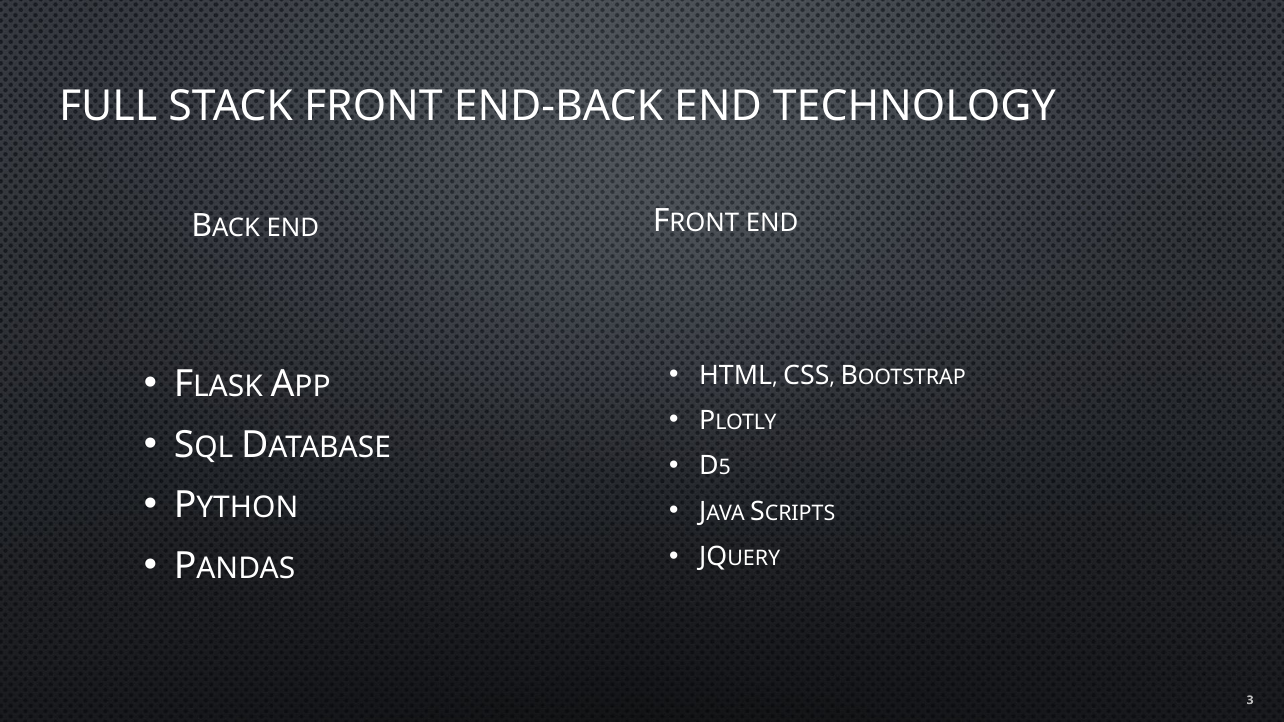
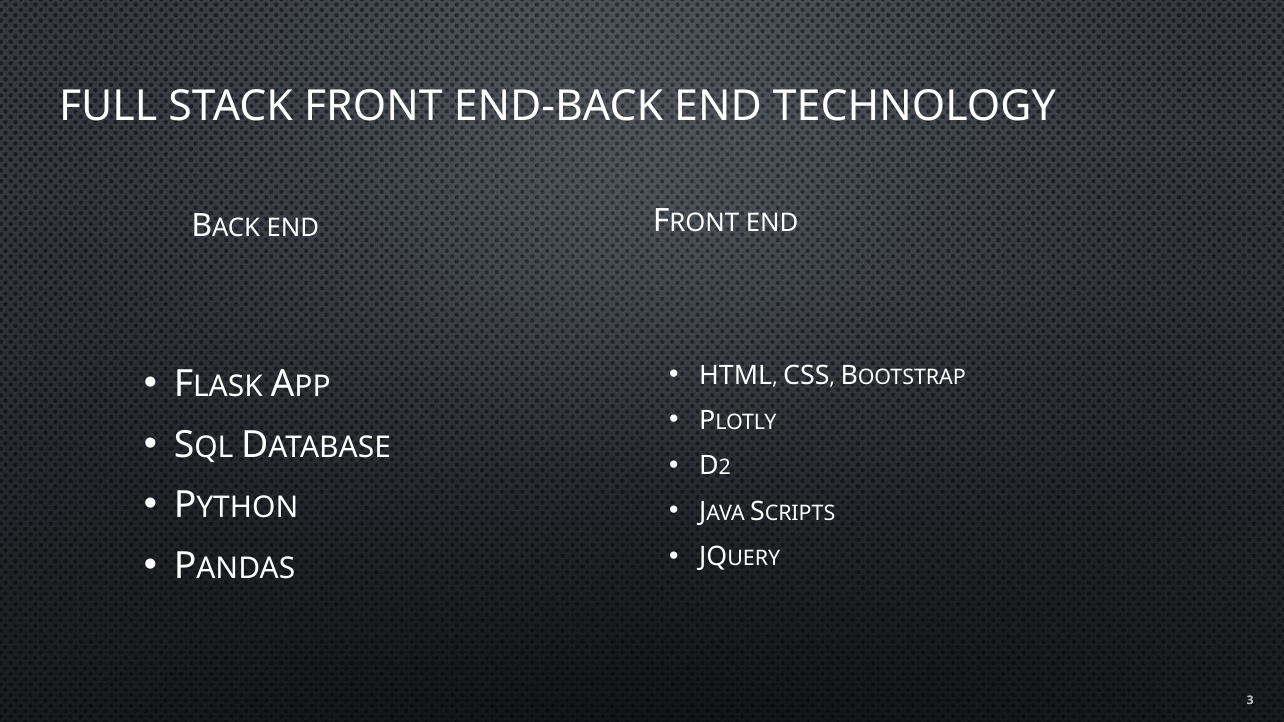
5: 5 -> 2
